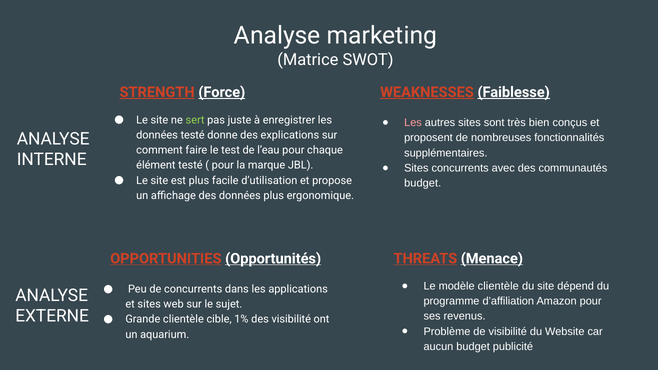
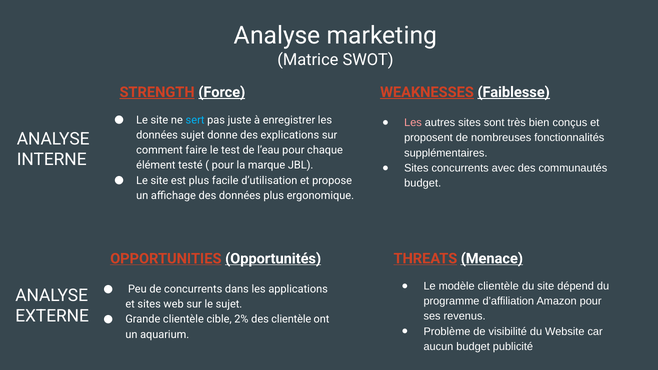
sert colour: light green -> light blue
données testé: testé -> sujet
1%: 1% -> 2%
des visibilité: visibilité -> clientèle
